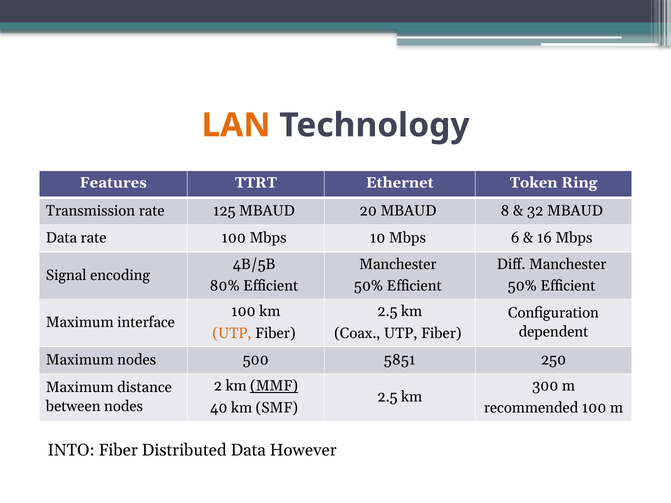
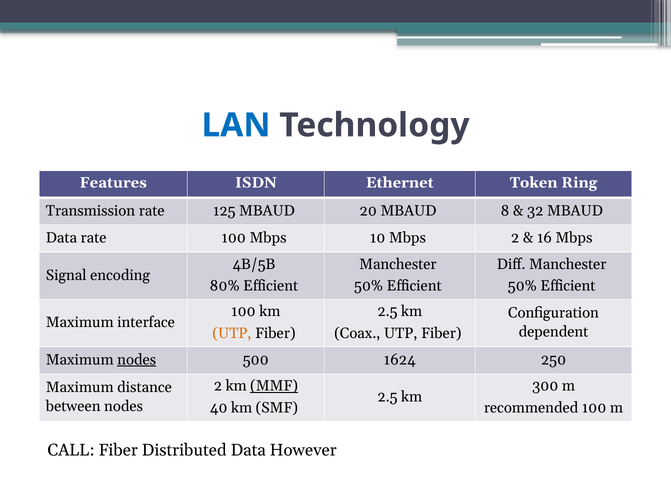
LAN colour: orange -> blue
TTRT: TTRT -> ISDN
Mbps 6: 6 -> 2
nodes at (137, 360) underline: none -> present
5851: 5851 -> 1624
INTO: INTO -> CALL
